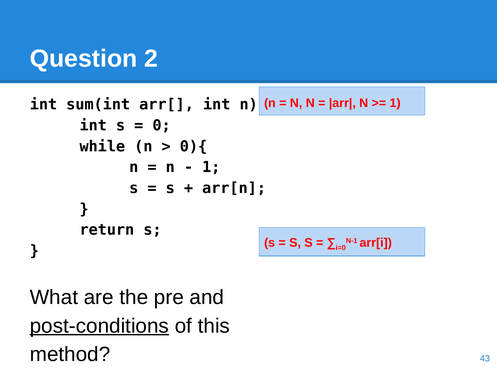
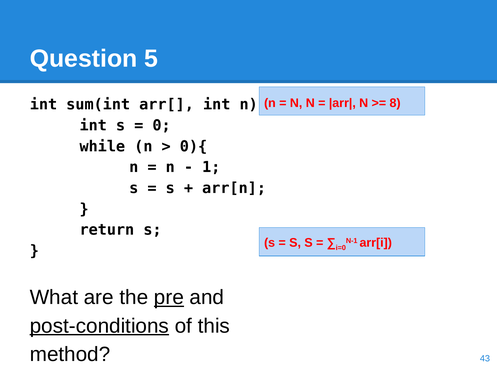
2: 2 -> 5
1 at (395, 103): 1 -> 8
pre underline: none -> present
